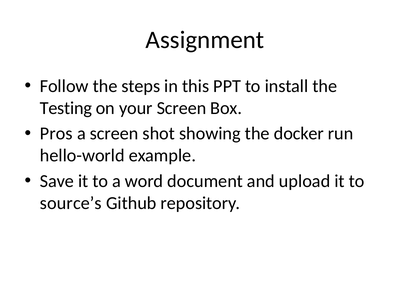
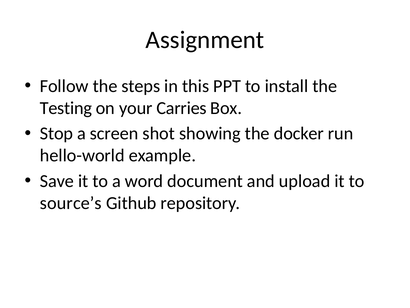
your Screen: Screen -> Carries
Pros: Pros -> Stop
